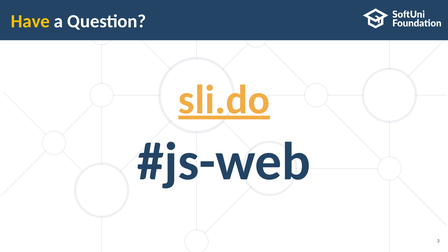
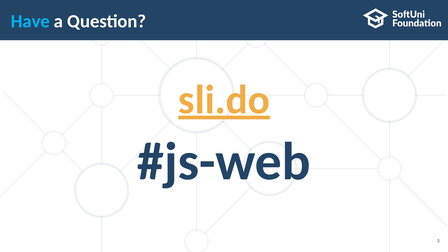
Have colour: yellow -> light blue
